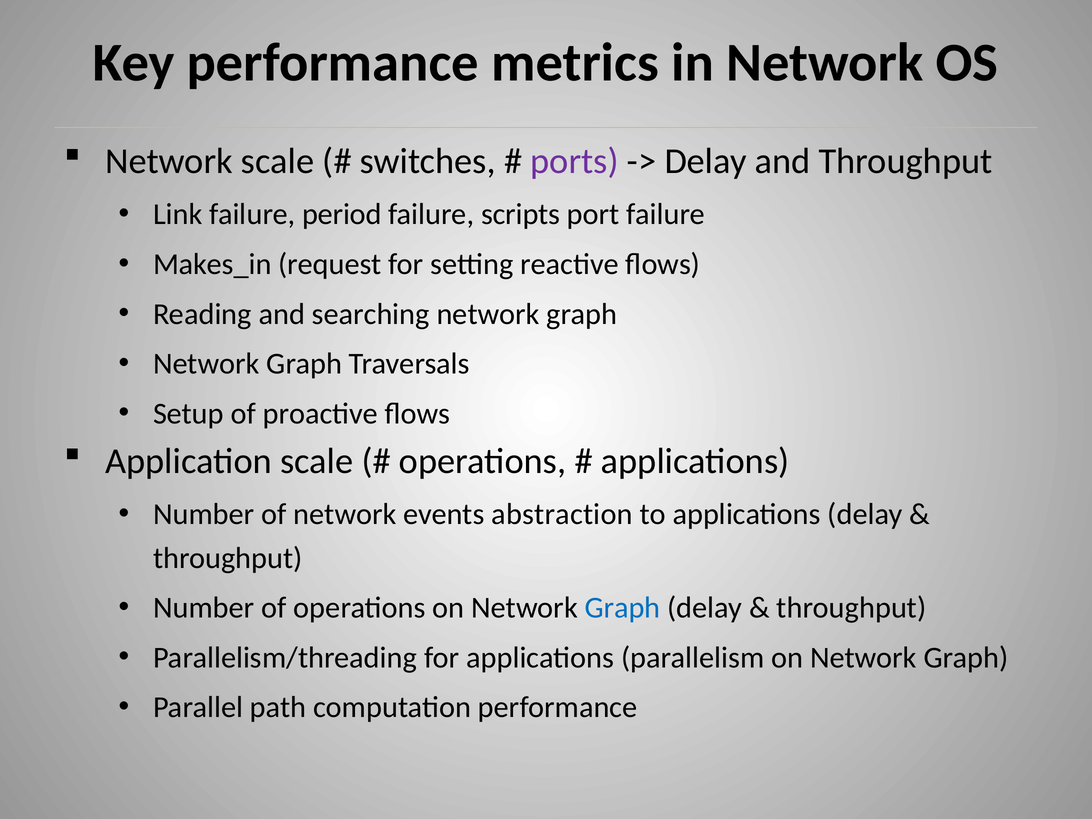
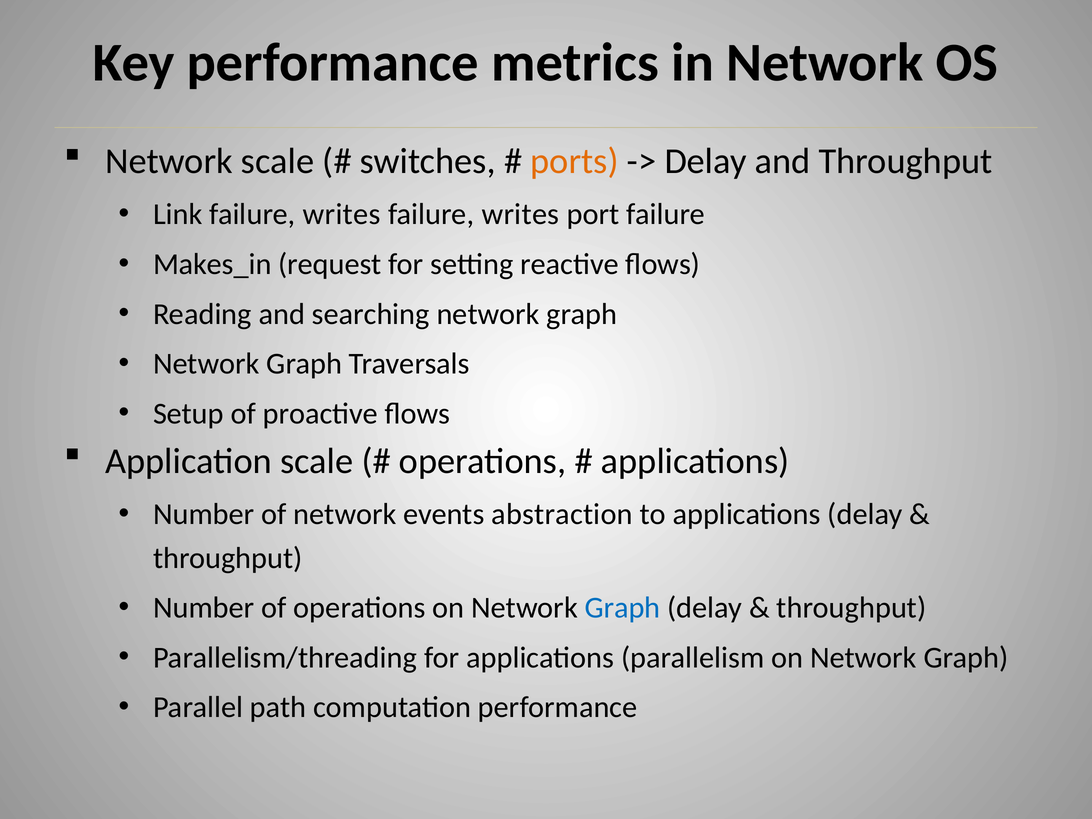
ports colour: purple -> orange
Link failure period: period -> writes
scripts at (521, 214): scripts -> writes
